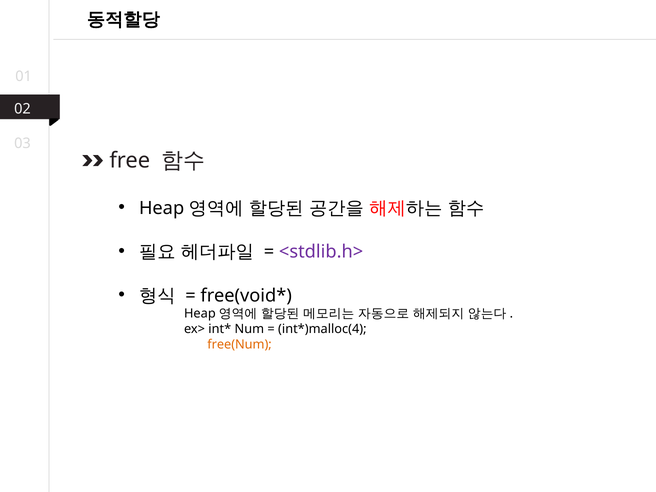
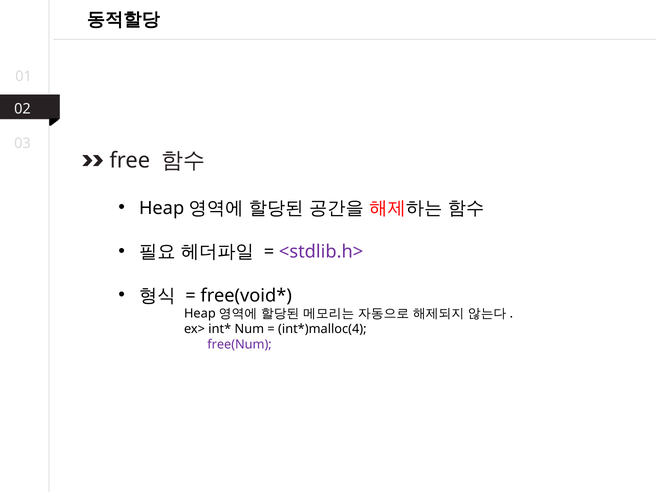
free(Num colour: orange -> purple
